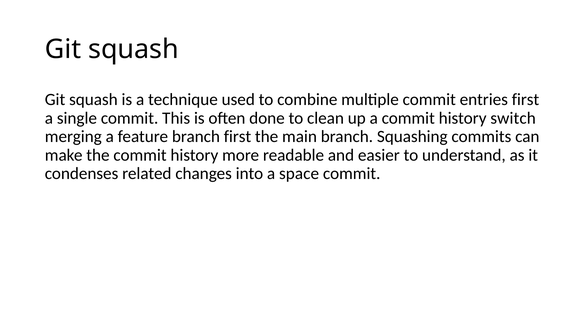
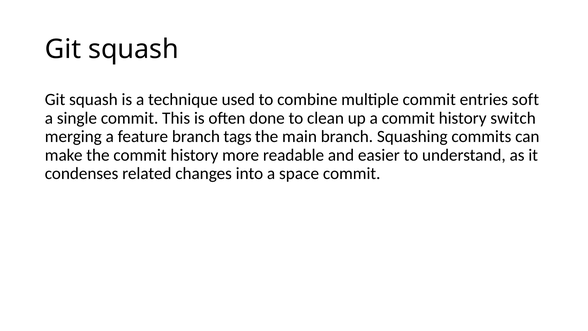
entries first: first -> soft
branch first: first -> tags
